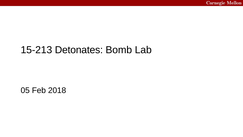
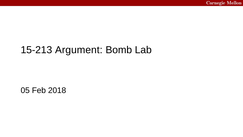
Detonates: Detonates -> Argument
